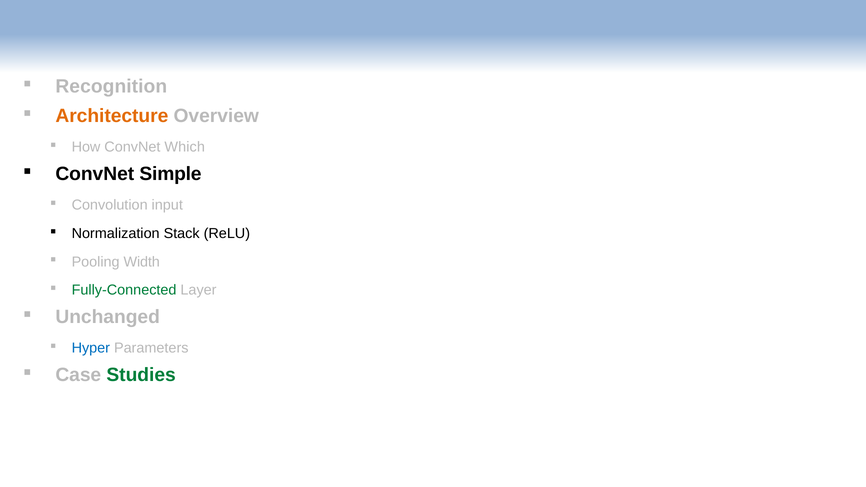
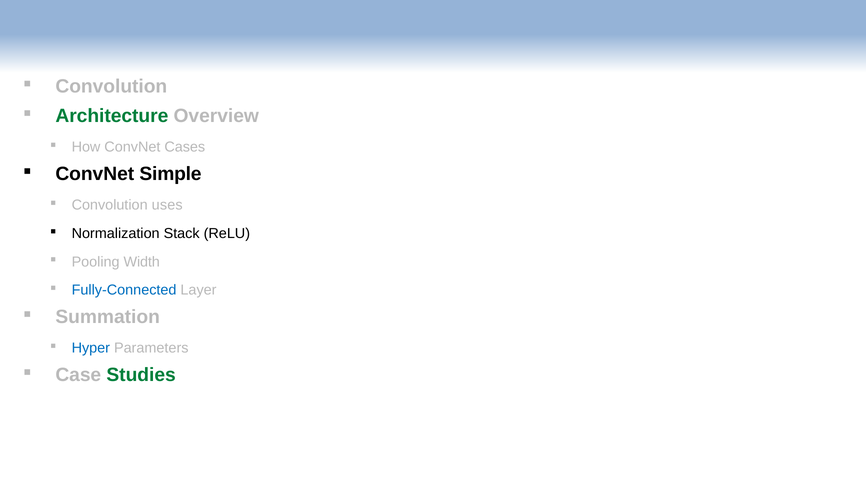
Recognition at (111, 87): Recognition -> Convolution
Architecture colour: orange -> green
Which: Which -> Cases
input: input -> uses
Fully-Connected colour: green -> blue
Unchanged: Unchanged -> Summation
